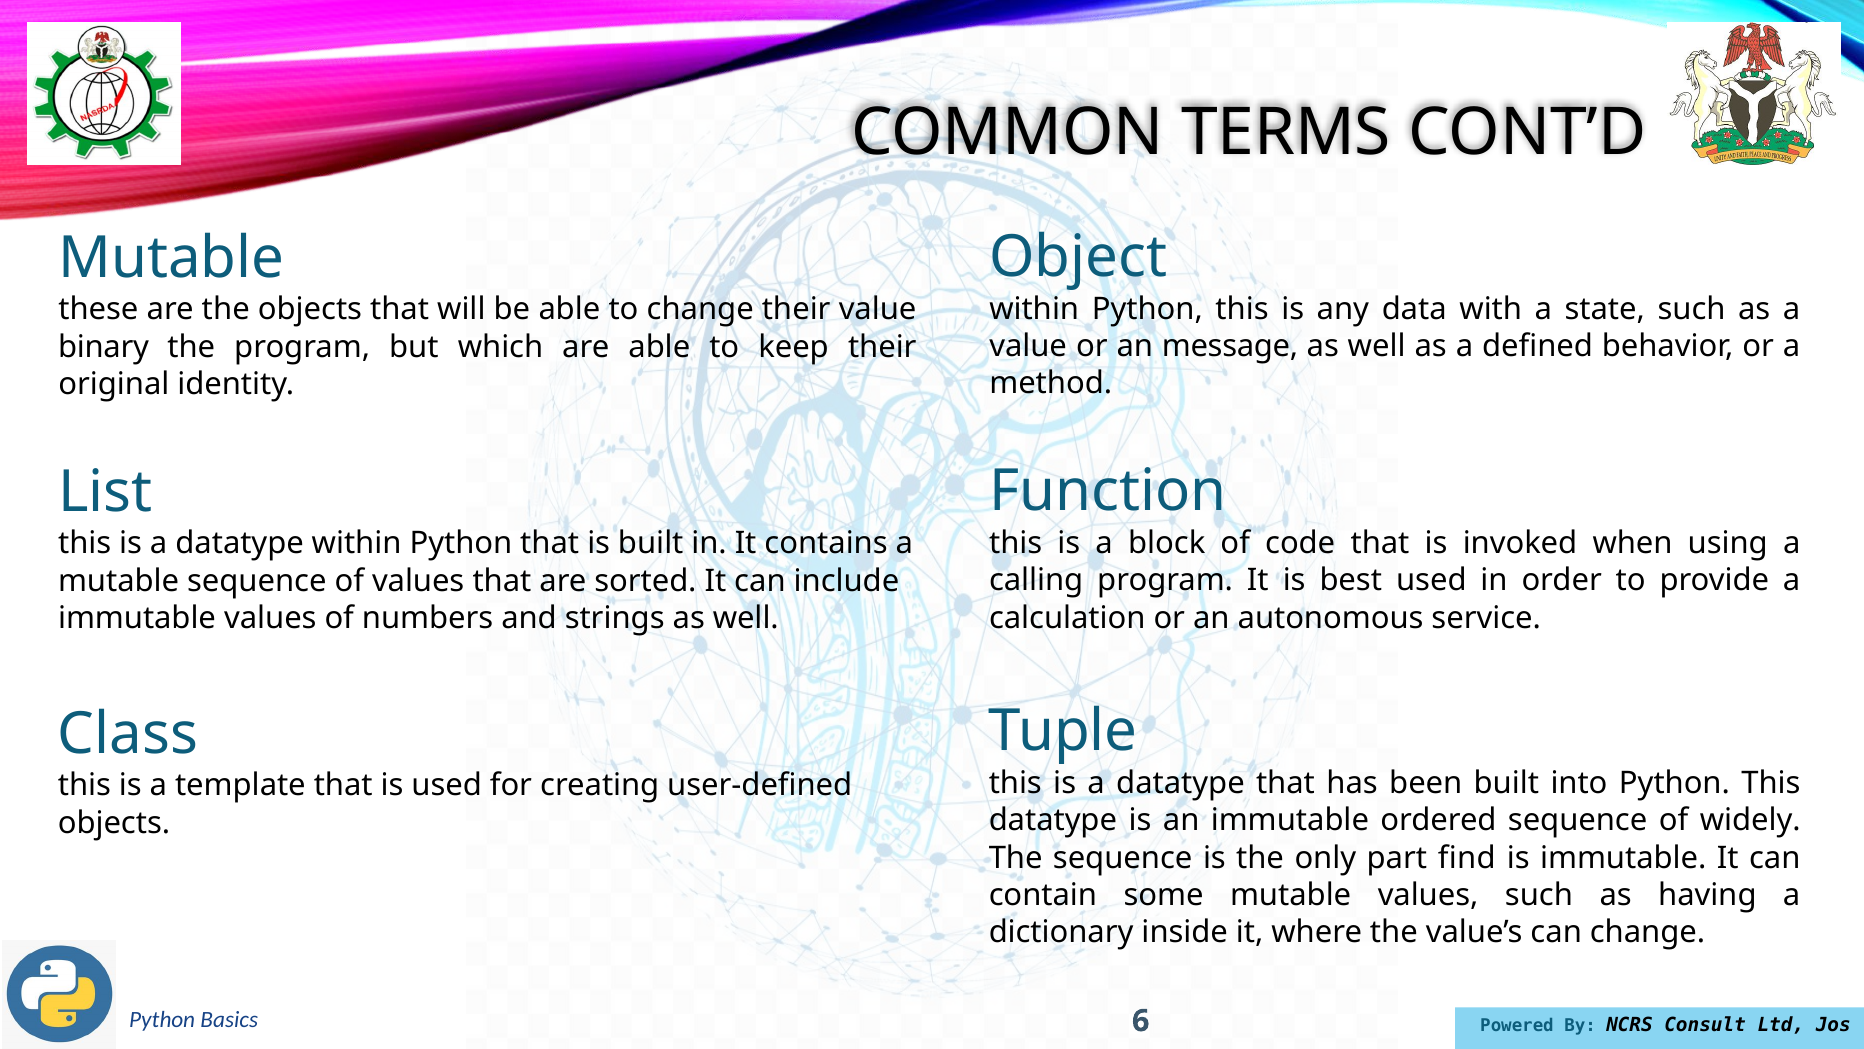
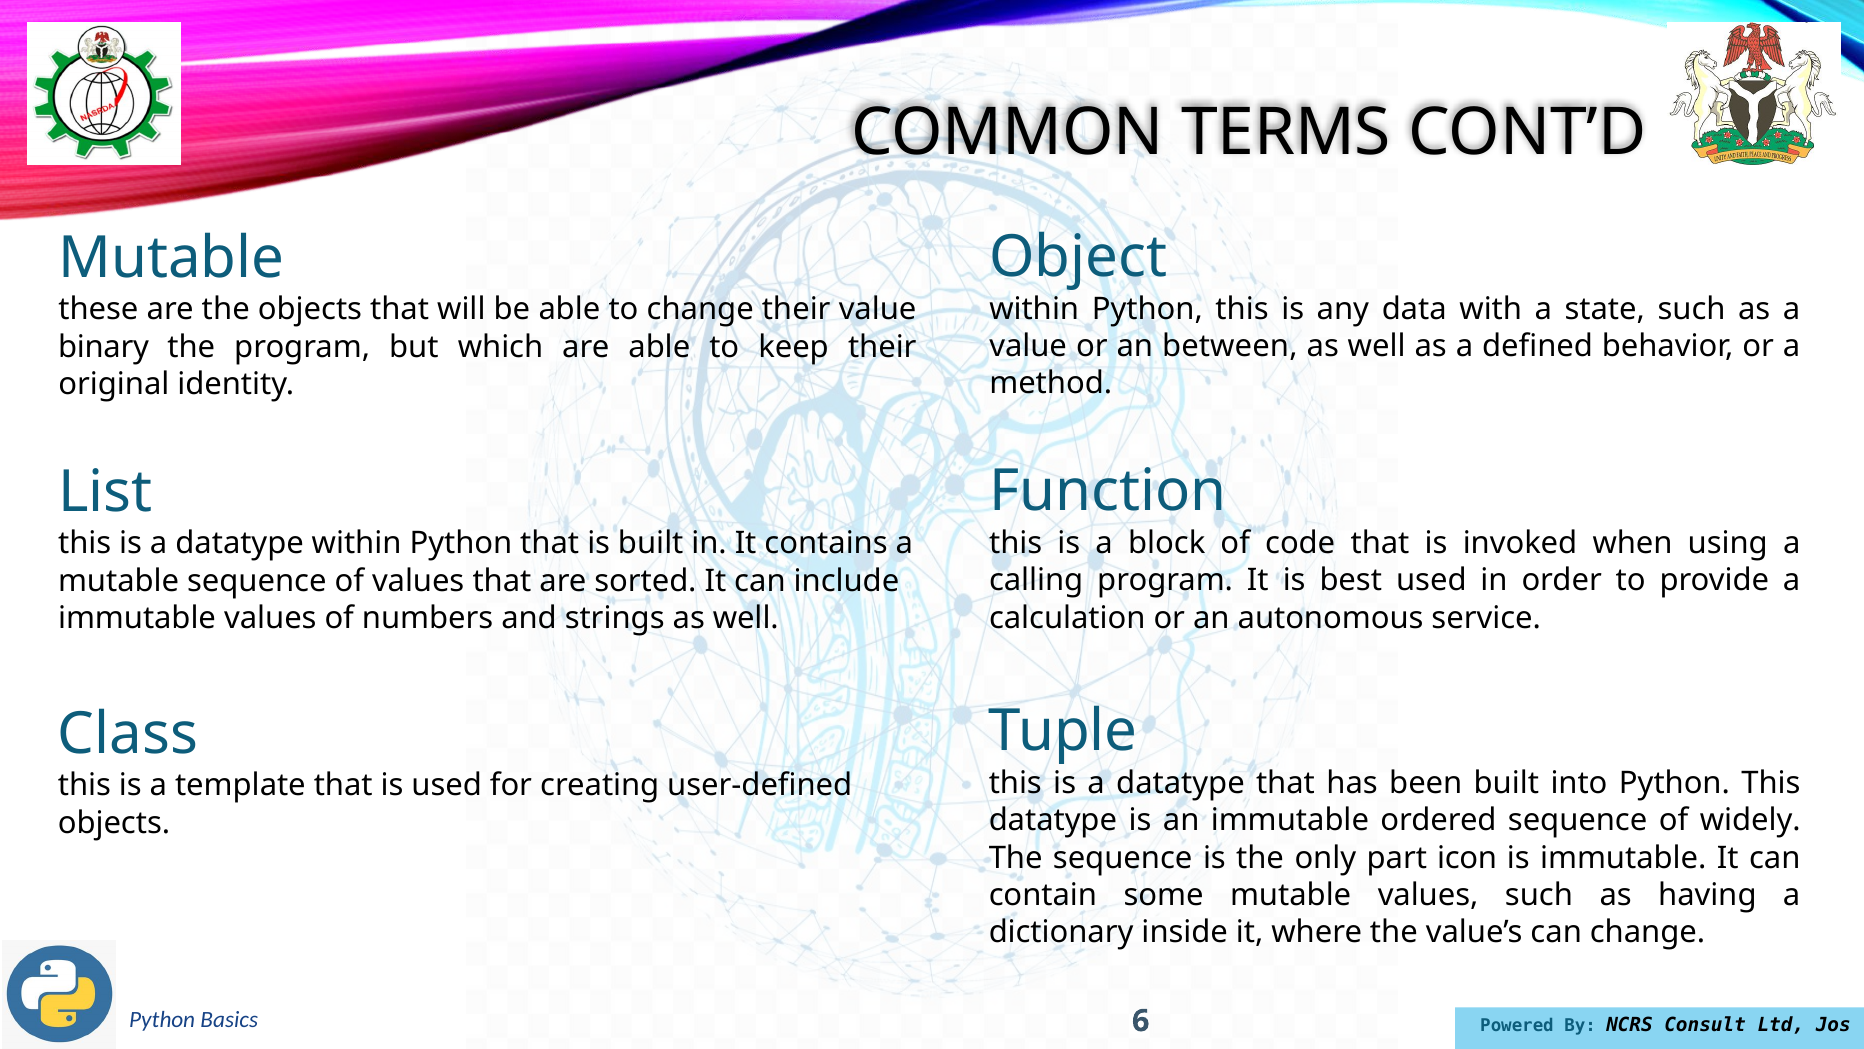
message: message -> between
find: find -> icon
